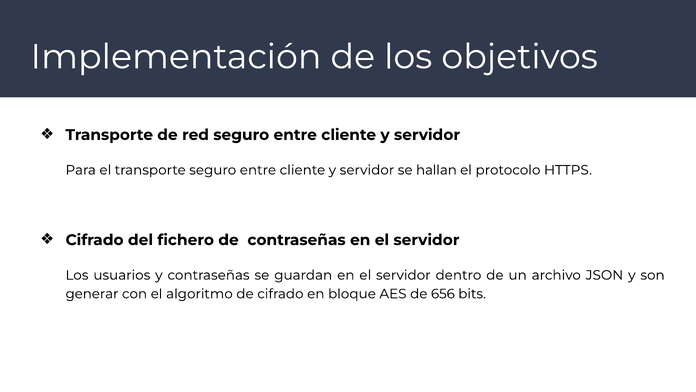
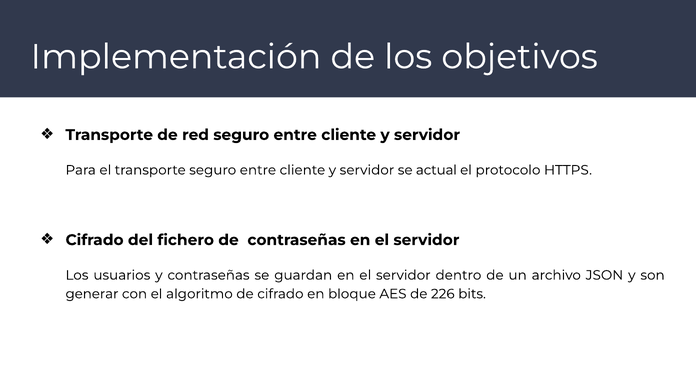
hallan: hallan -> actual
656: 656 -> 226
